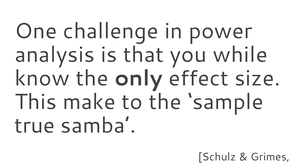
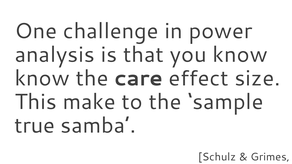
you while: while -> know
only: only -> care
